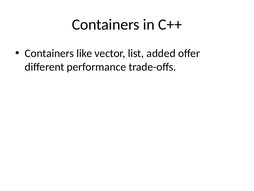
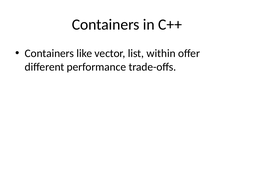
added: added -> within
